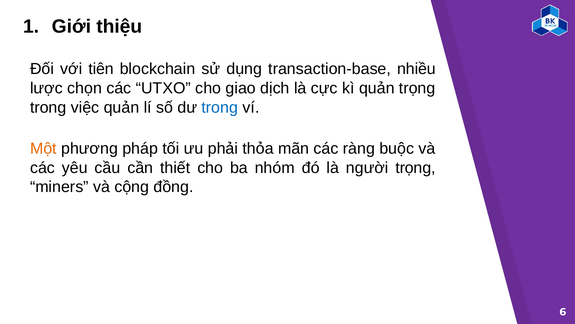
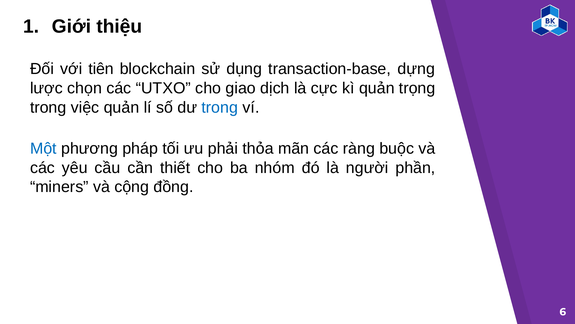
nhiều: nhiều -> dựng
Một colour: orange -> blue
người trọng: trọng -> phần
